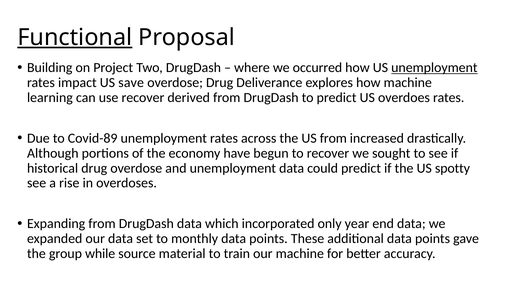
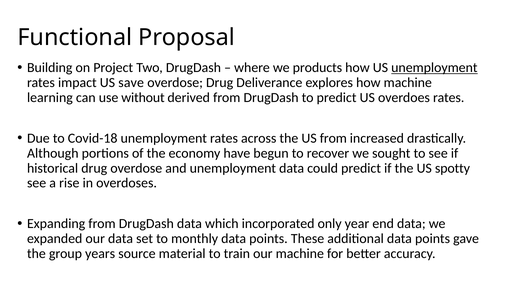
Functional underline: present -> none
occurred: occurred -> products
use recover: recover -> without
Covid-89: Covid-89 -> Covid-18
while: while -> years
